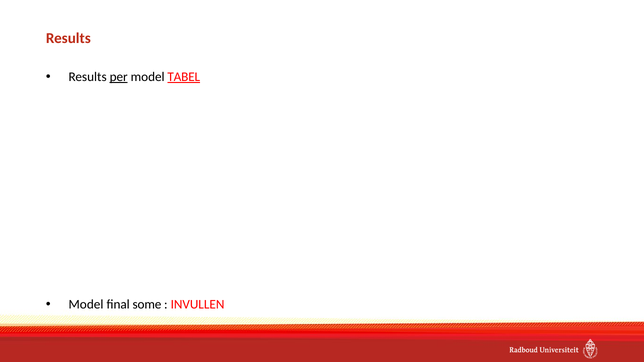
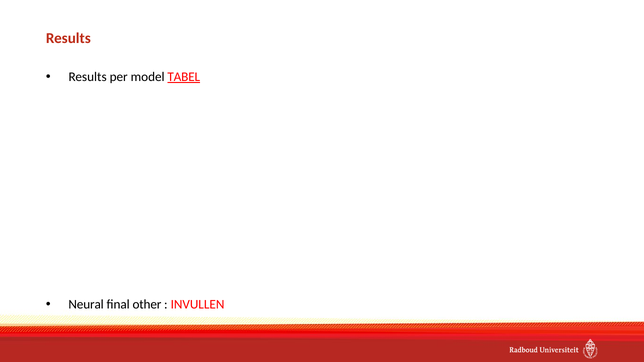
per underline: present -> none
Model at (86, 305): Model -> Neural
some: some -> other
